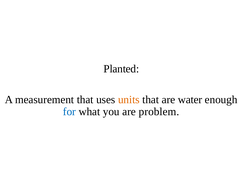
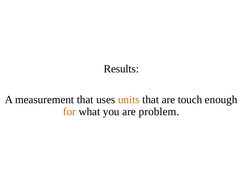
Planted: Planted -> Results
water: water -> touch
for colour: blue -> orange
